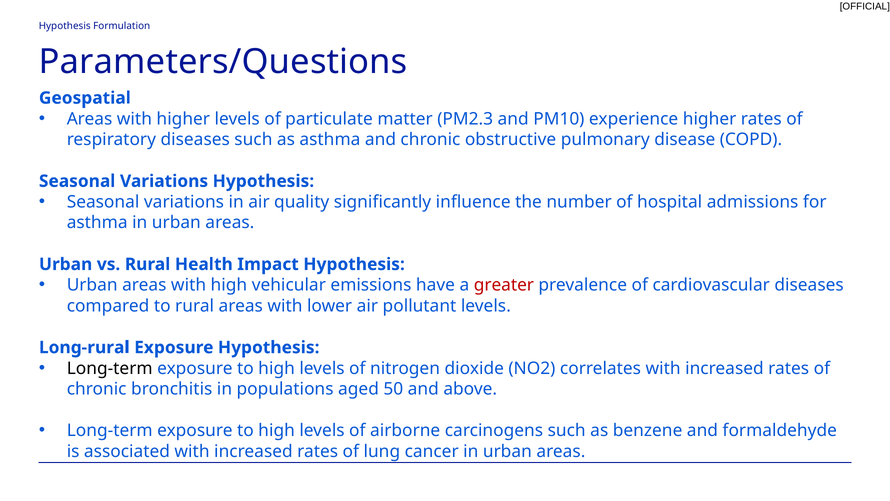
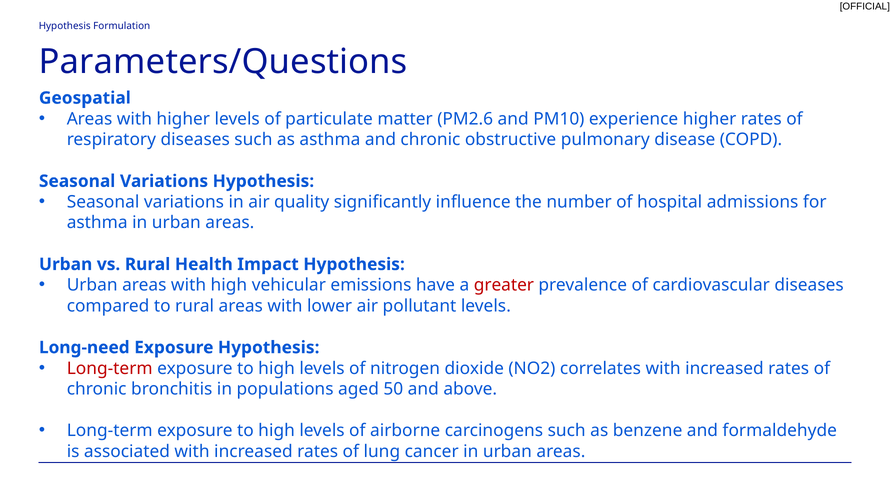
PM2.3: PM2.3 -> PM2.6
Long-rural: Long-rural -> Long-need
Long-term at (110, 368) colour: black -> red
